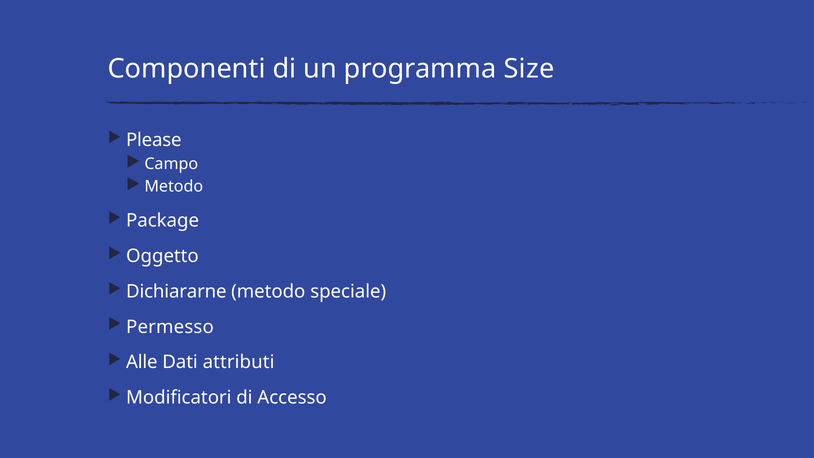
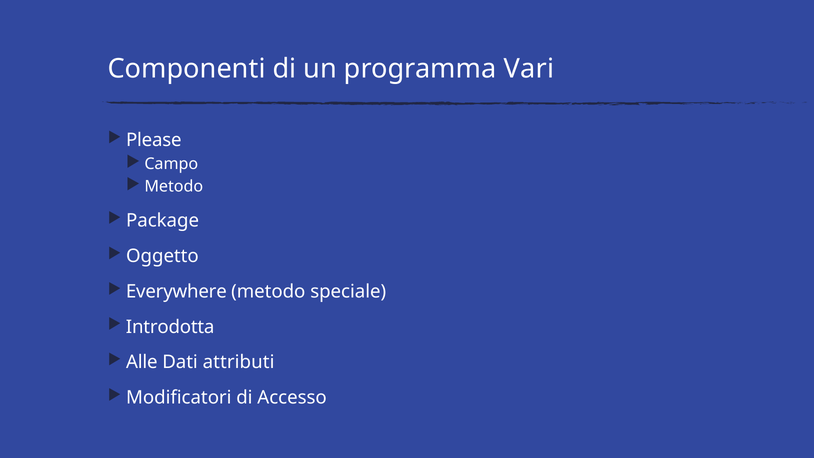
Size: Size -> Vari
Dichiararne: Dichiararne -> Everywhere
Permesso: Permesso -> Introdotta
